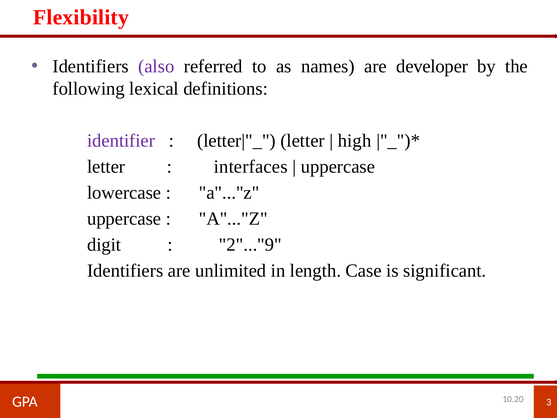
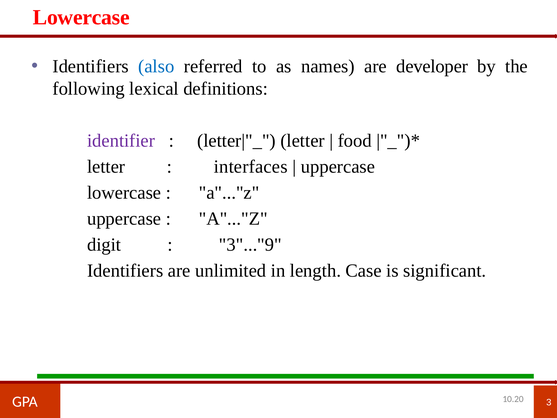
Flexibility at (81, 17): Flexibility -> Lowercase
also colour: purple -> blue
high: high -> food
2"..."9: 2"..."9 -> 3"..."9
